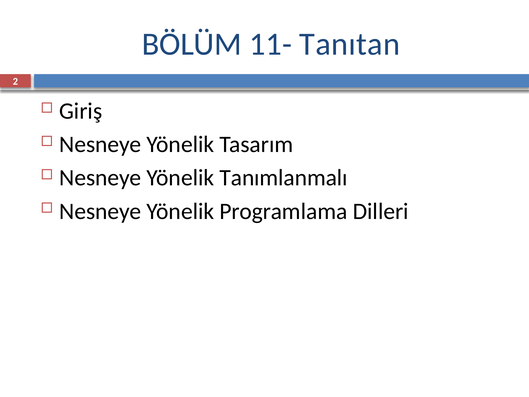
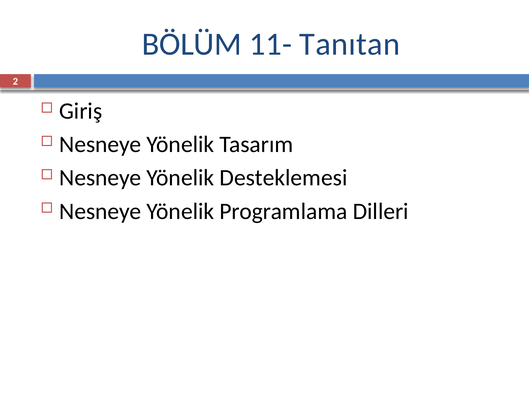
Tanımlanmalı: Tanımlanmalı -> Desteklemesi
